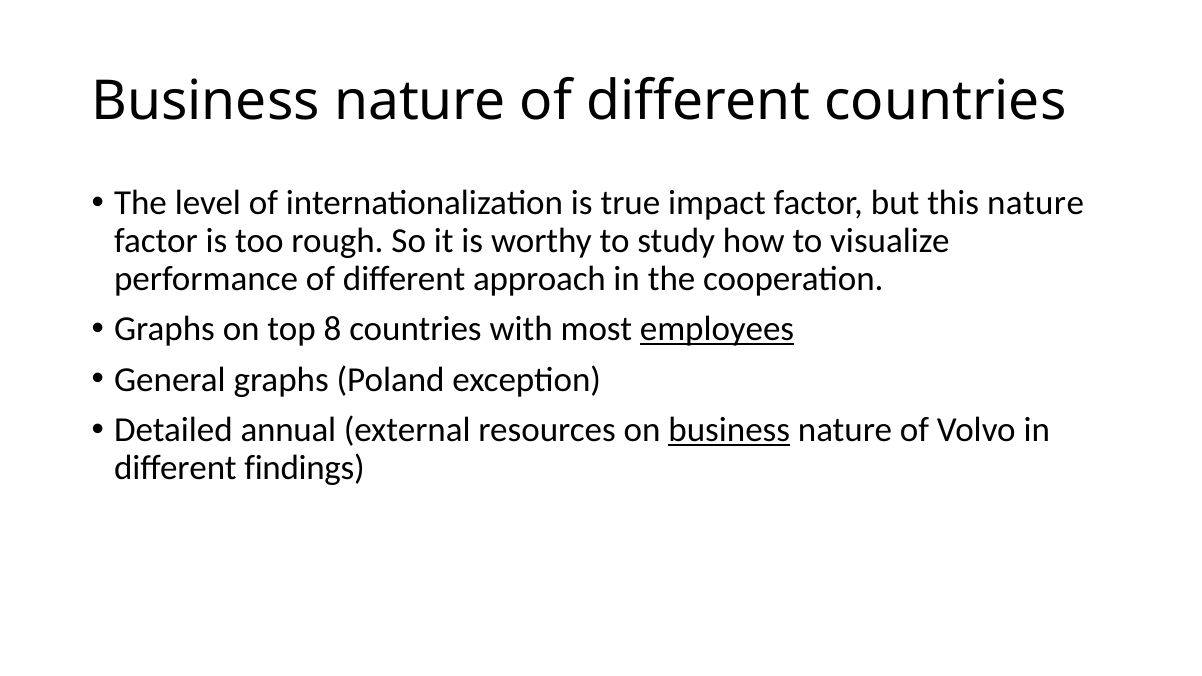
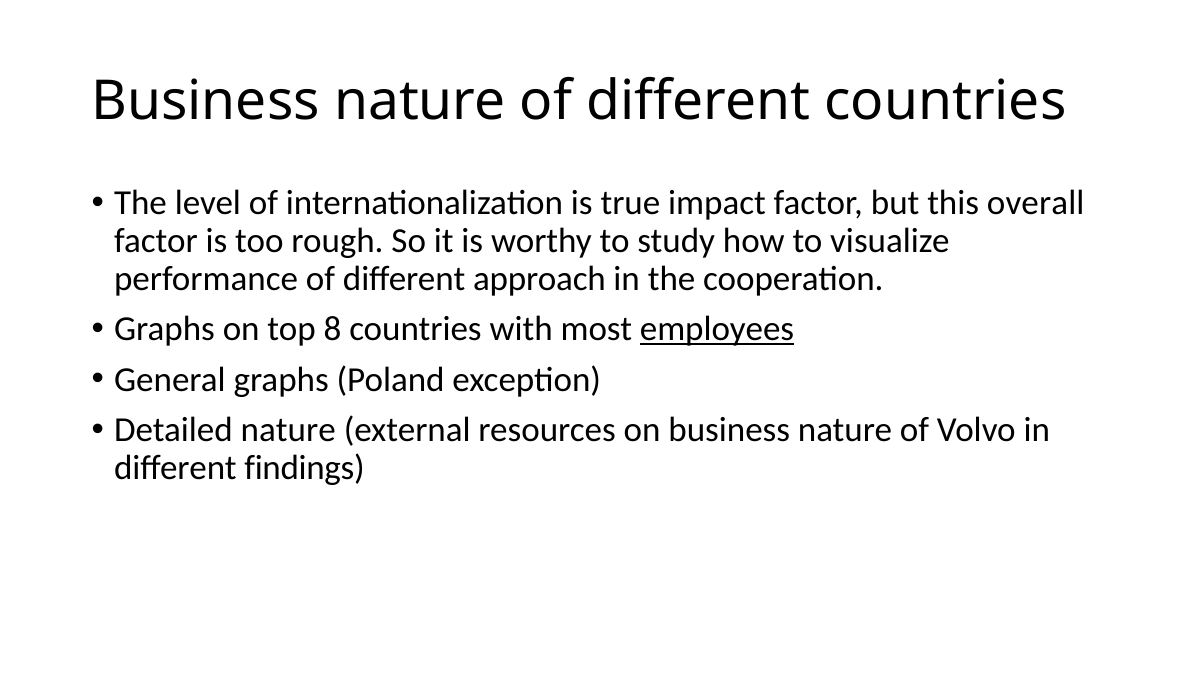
this nature: nature -> overall
Detailed annual: annual -> nature
business at (729, 430) underline: present -> none
